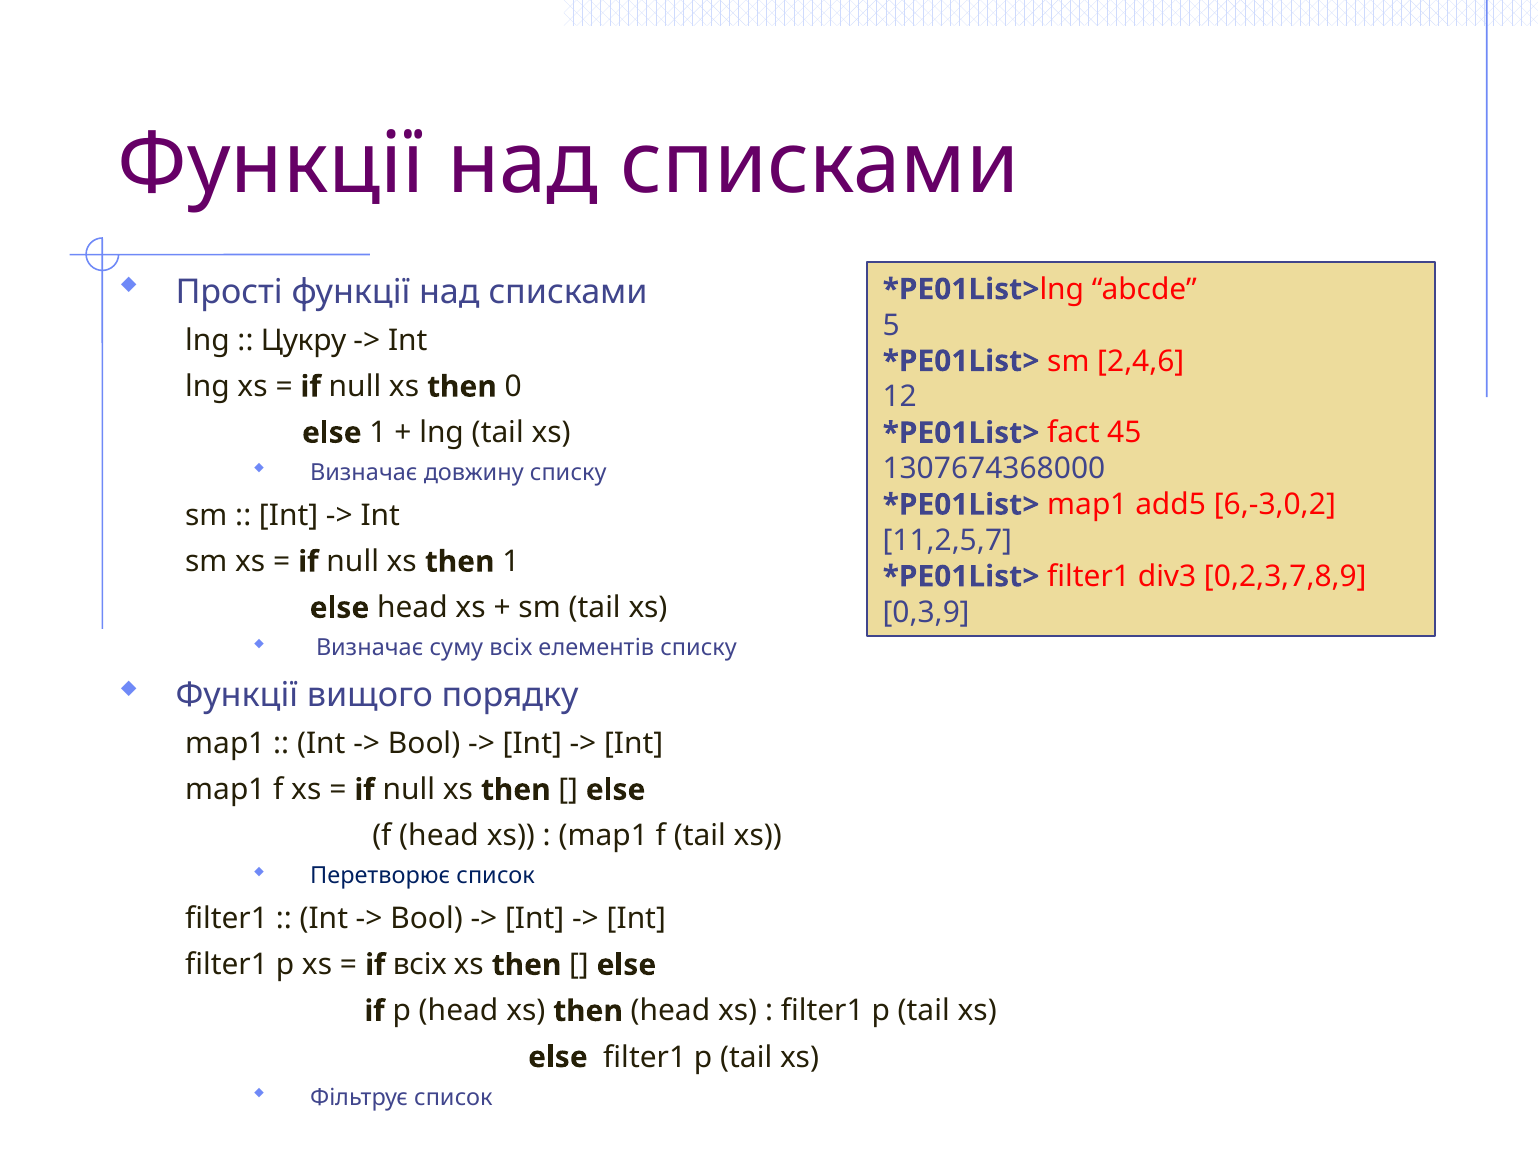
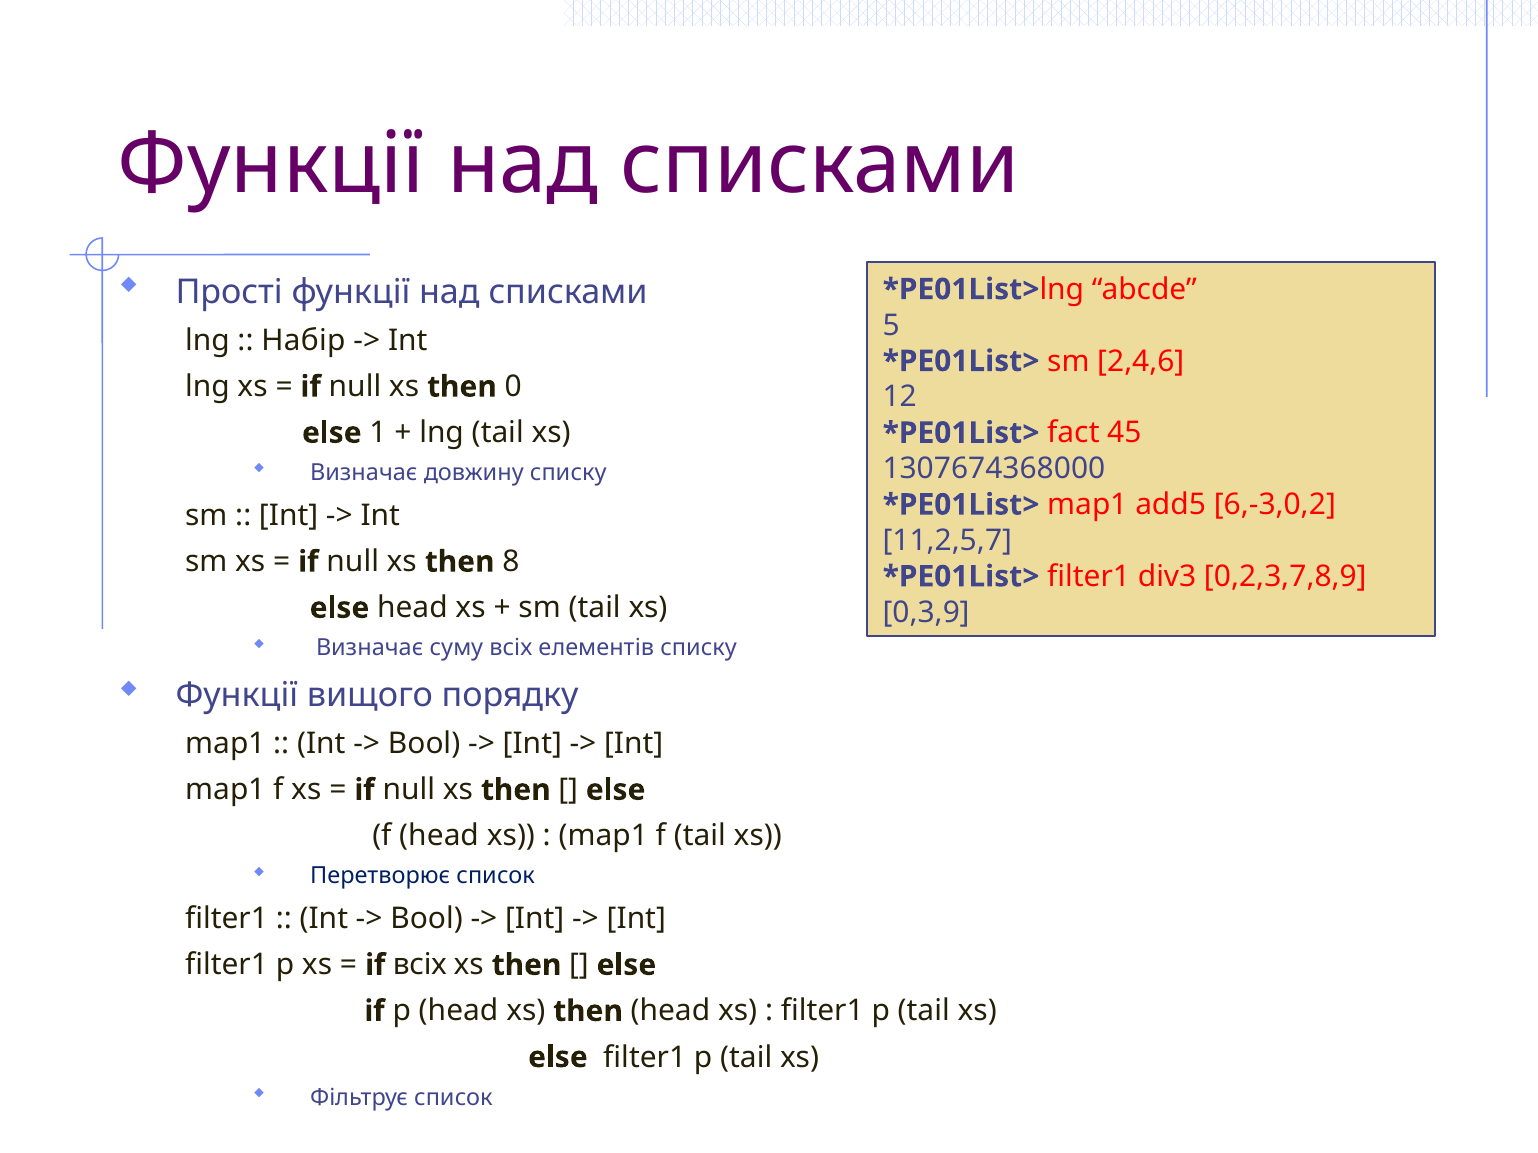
Цукру: Цукру -> Набір
then 1: 1 -> 8
